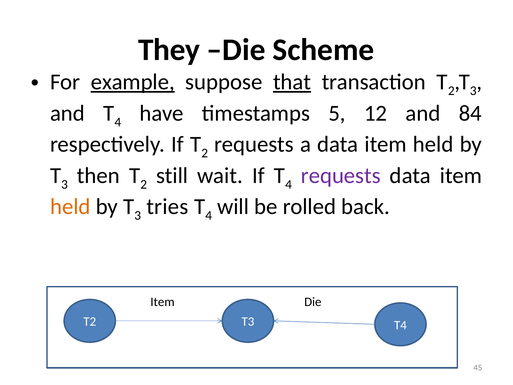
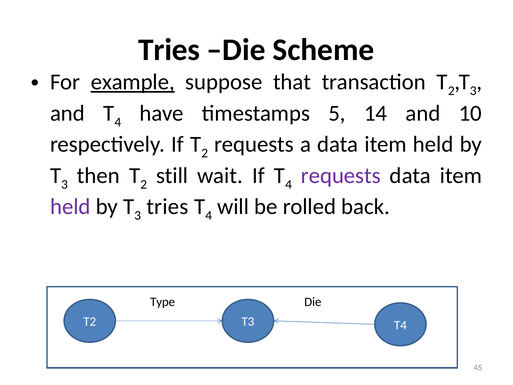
They at (169, 50): They -> Tries
that underline: present -> none
12: 12 -> 14
84: 84 -> 10
held at (70, 207) colour: orange -> purple
Item at (163, 302): Item -> Type
